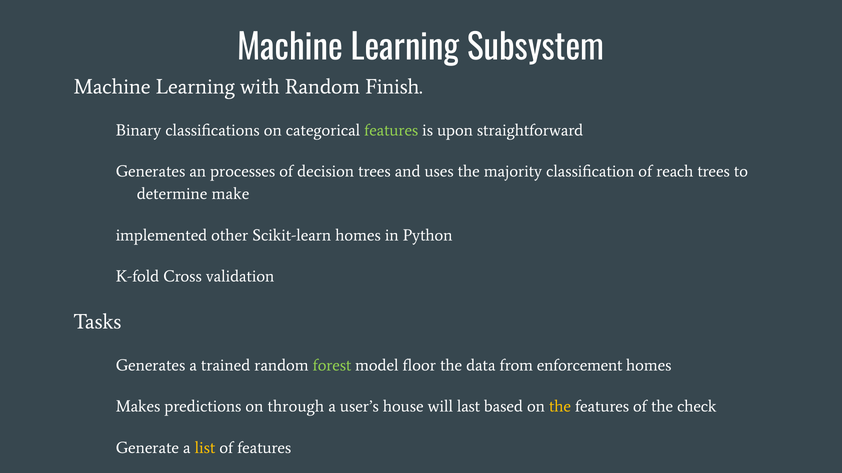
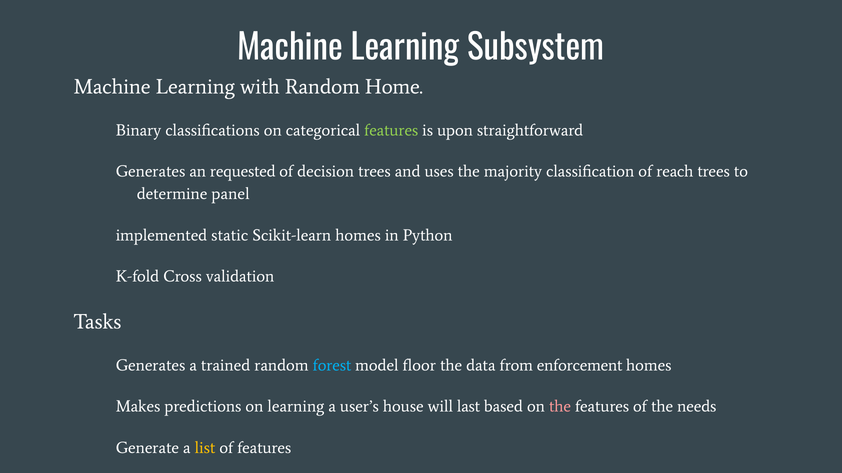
Finish: Finish -> Home
processes: processes -> requested
make: make -> panel
other: other -> static
forest colour: light green -> light blue
on through: through -> learning
the at (560, 407) colour: yellow -> pink
check: check -> needs
